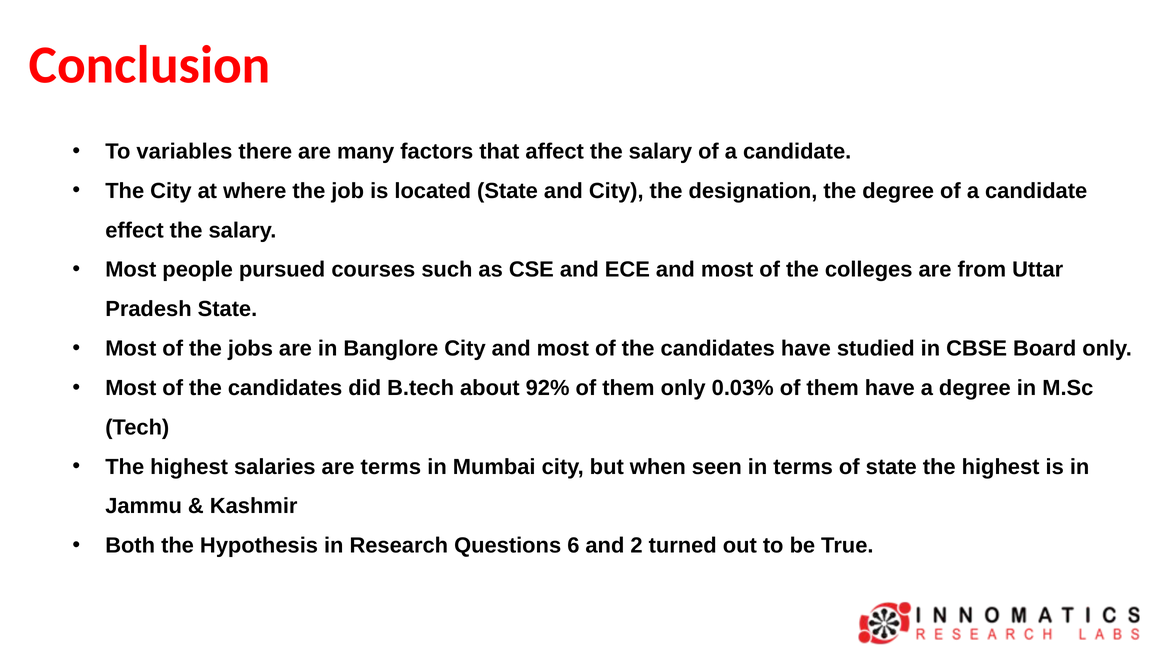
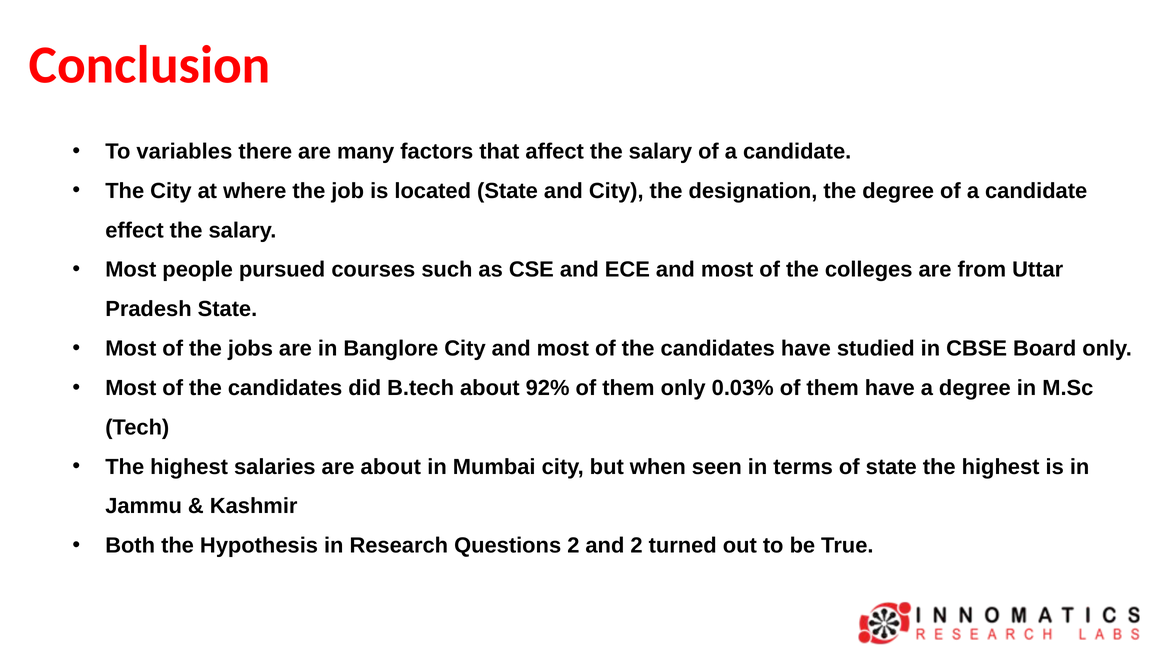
are terms: terms -> about
Questions 6: 6 -> 2
